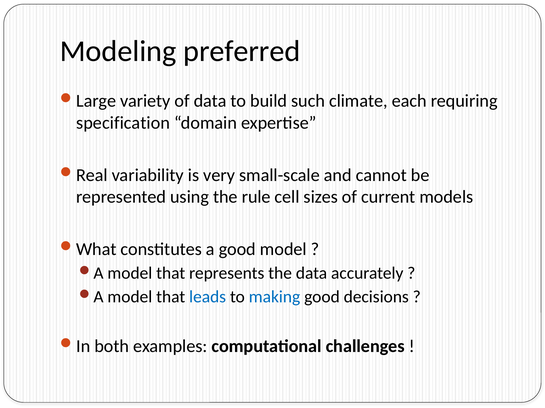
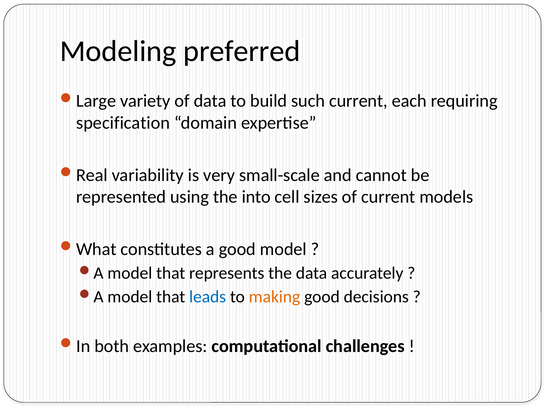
such climate: climate -> current
rule: rule -> into
making colour: blue -> orange
